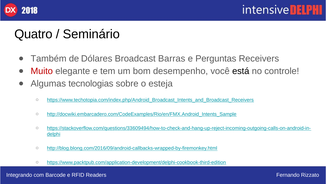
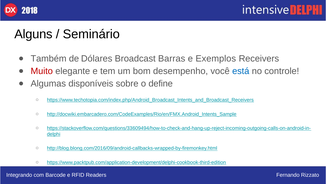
Quatro: Quatro -> Alguns
Perguntas: Perguntas -> Exemplos
está colour: black -> blue
tecnologias: tecnologias -> disponíveis
esteja: esteja -> define
